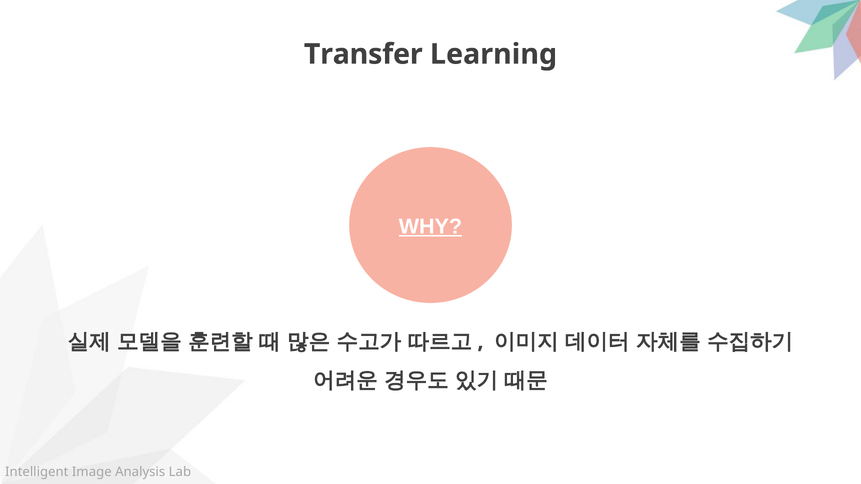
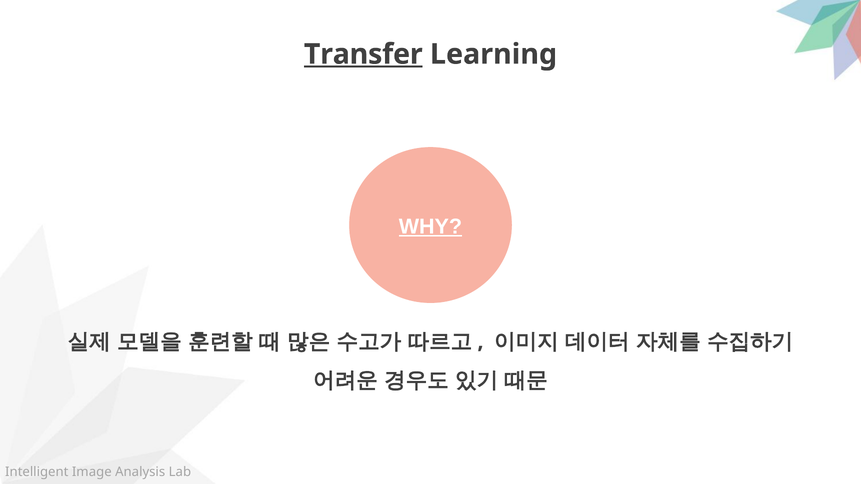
Transfer underline: none -> present
